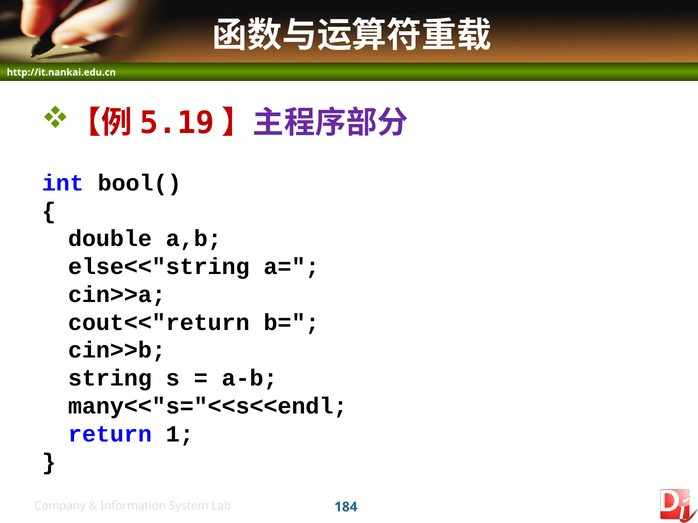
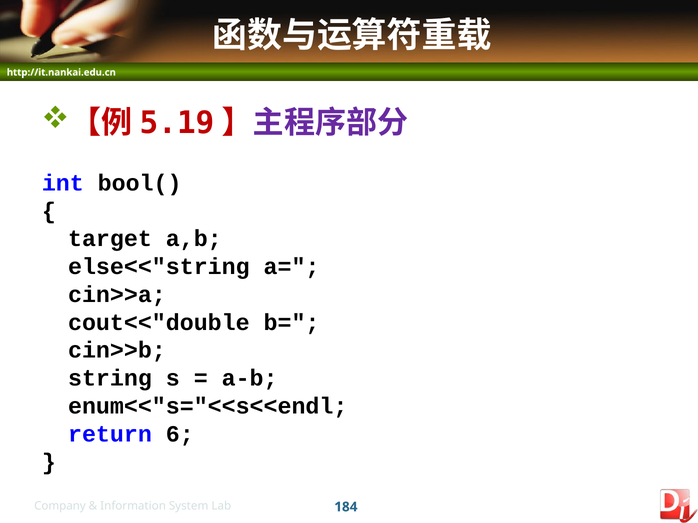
double: double -> target
cout<<"return: cout<<"return -> cout<<"double
many<<"s="<<s<<endl: many<<"s="<<s<<endl -> enum<<"s="<<s<<endl
1: 1 -> 6
